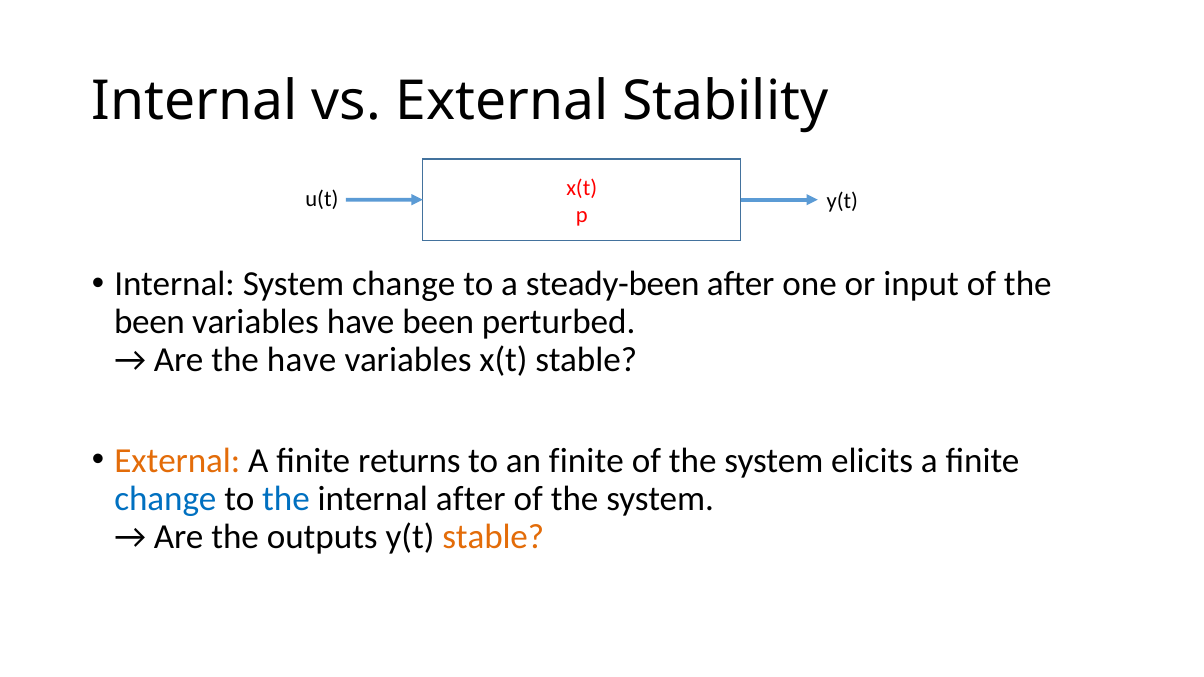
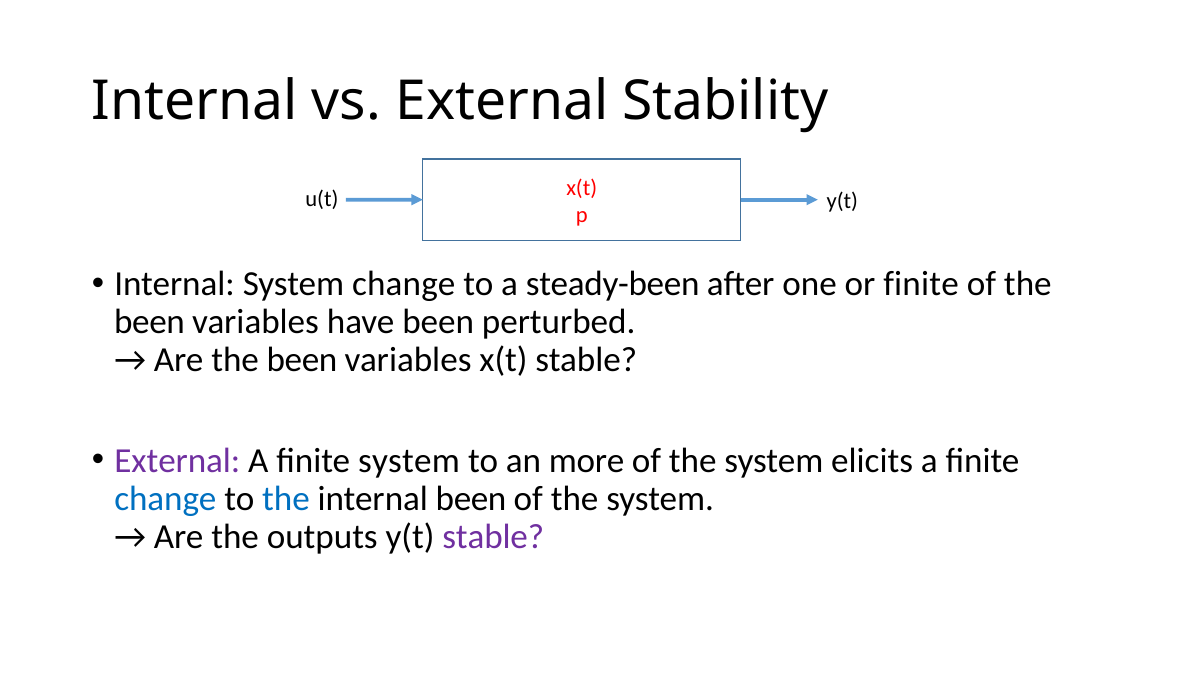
or input: input -> finite
Are the have: have -> been
External at (177, 461) colour: orange -> purple
finite returns: returns -> system
an finite: finite -> more
internal after: after -> been
stable at (493, 537) colour: orange -> purple
